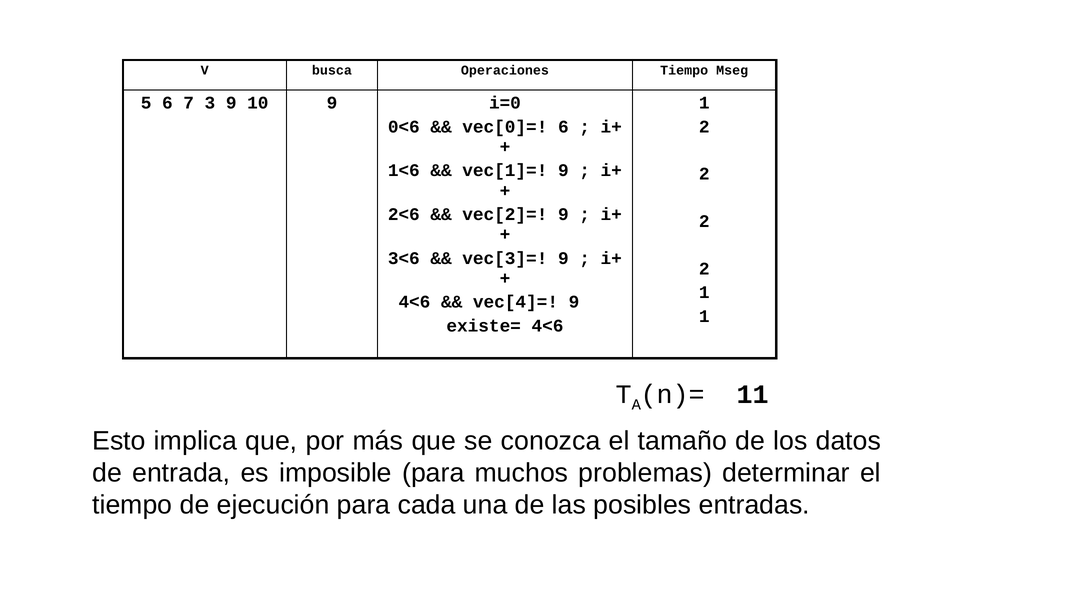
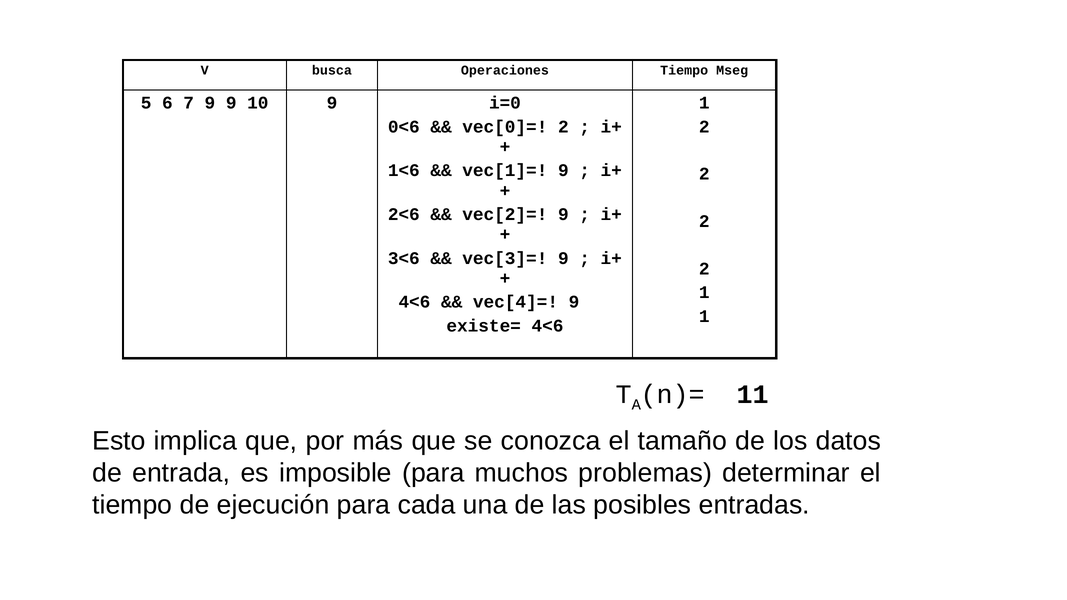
7 3: 3 -> 9
vec[0]= 6: 6 -> 2
